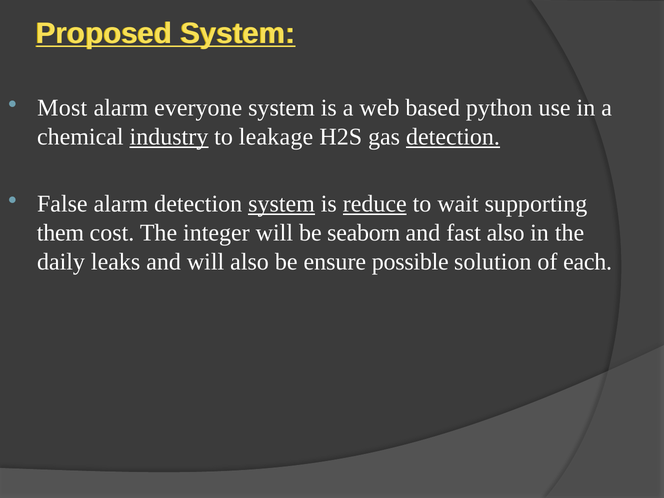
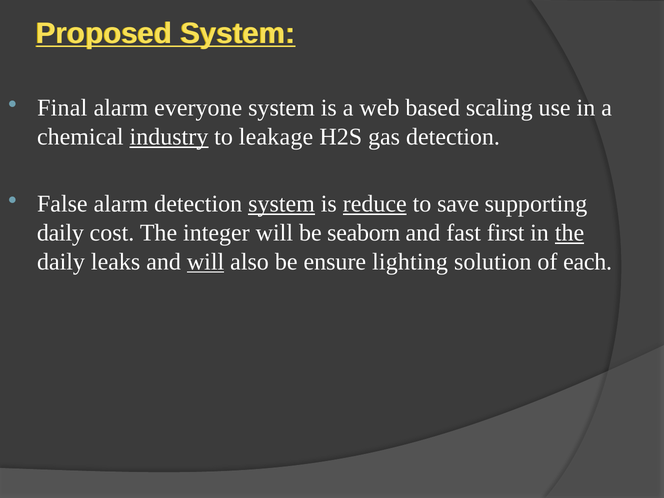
Most: Most -> Final
python: python -> scaling
detection at (453, 137) underline: present -> none
wait: wait -> save
them at (60, 233): them -> daily
fast also: also -> first
the at (570, 233) underline: none -> present
will at (206, 262) underline: none -> present
possible: possible -> lighting
